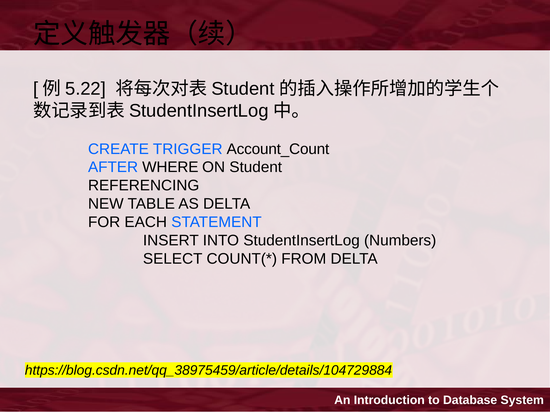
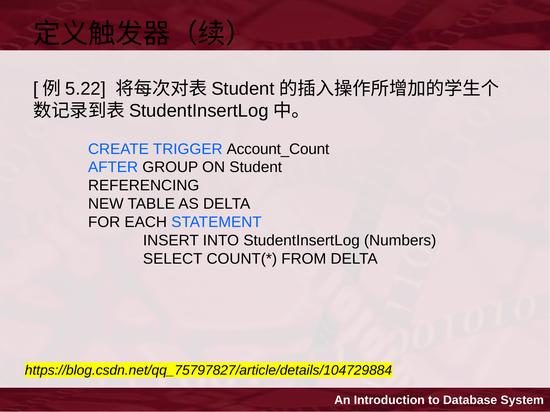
WHERE: WHERE -> GROUP
https://blog.csdn.net/qq_38975459/article/details/104729884: https://blog.csdn.net/qq_38975459/article/details/104729884 -> https://blog.csdn.net/qq_75797827/article/details/104729884
